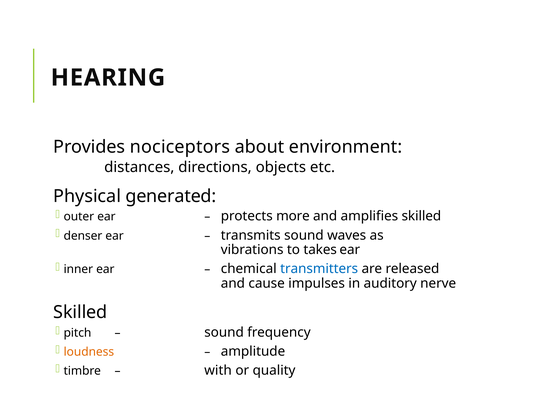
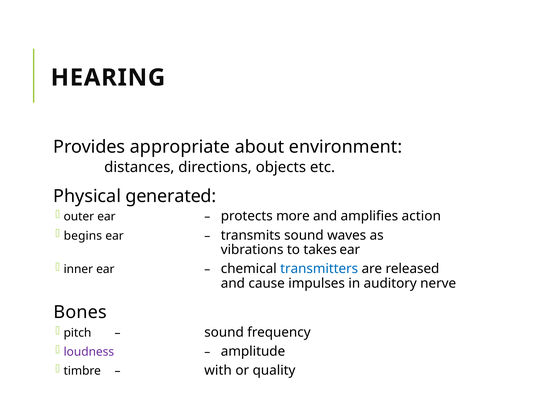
nociceptors: nociceptors -> appropriate
amplifies skilled: skilled -> action
denser: denser -> begins
Skilled at (80, 312): Skilled -> Bones
loudness colour: orange -> purple
